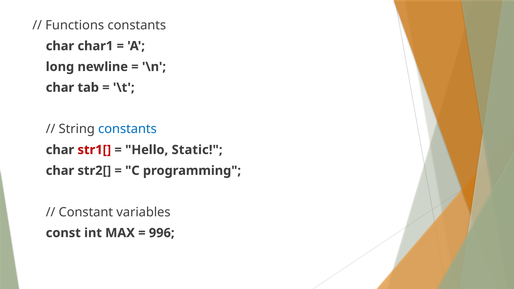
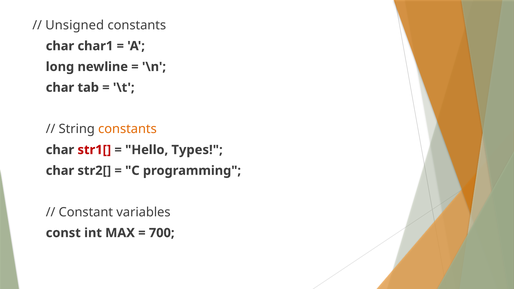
Functions: Functions -> Unsigned
constants at (127, 129) colour: blue -> orange
Static: Static -> Types
996: 996 -> 700
